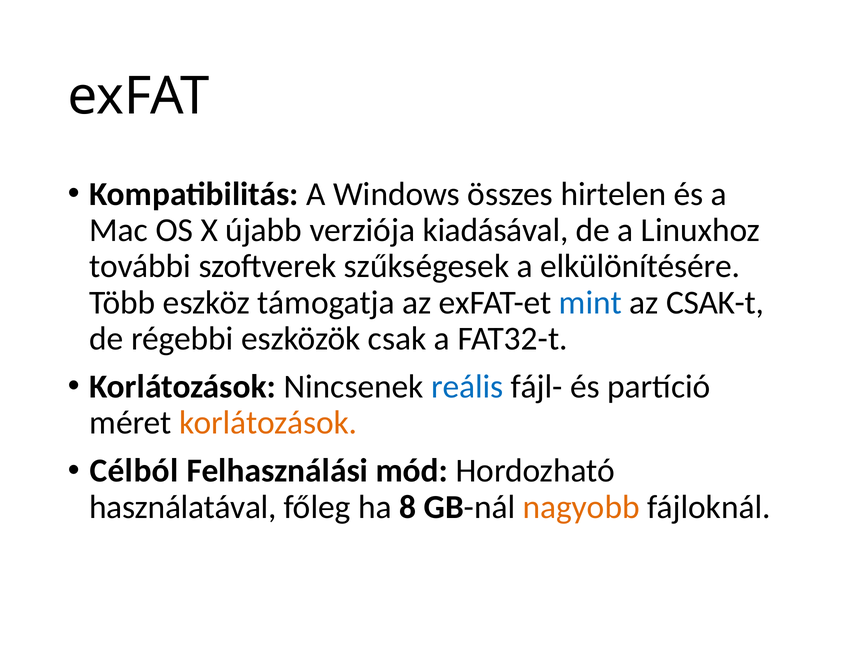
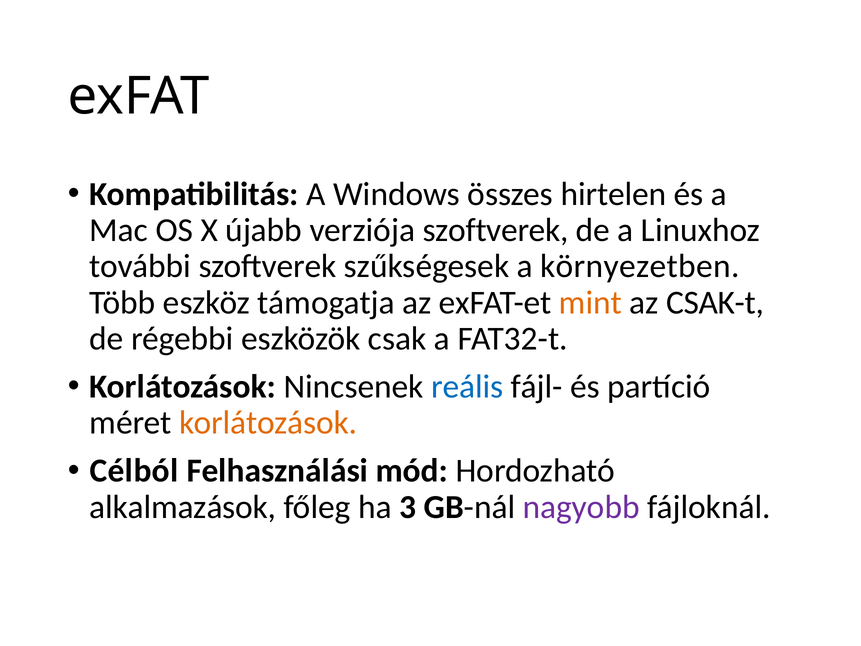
verziója kiadásával: kiadásával -> szoftverek
elkülönítésére: elkülönítésére -> környezetben
mint colour: blue -> orange
használatával: használatával -> alkalmazások
8: 8 -> 3
nagyobb colour: orange -> purple
